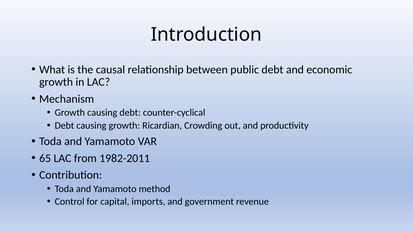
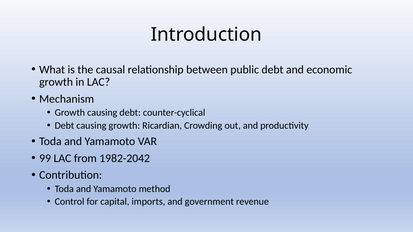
65: 65 -> 99
1982-2011: 1982-2011 -> 1982-2042
